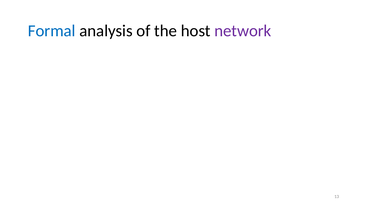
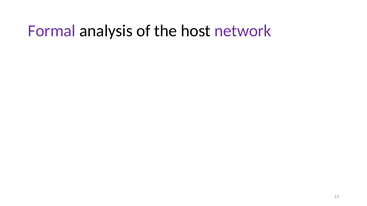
Formal colour: blue -> purple
